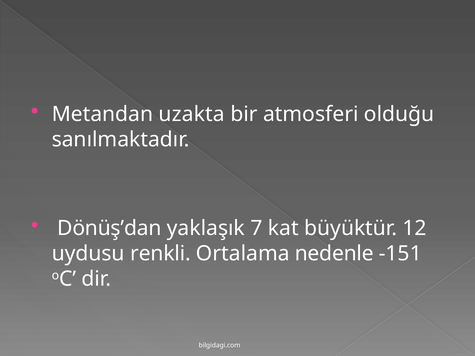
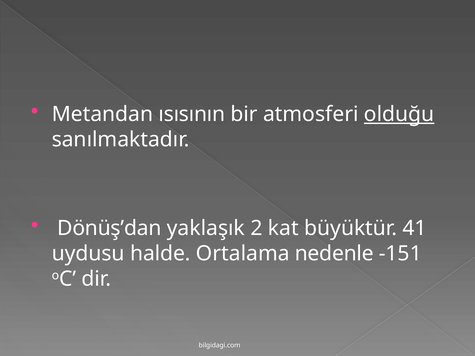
uzakta: uzakta -> ısısının
olduğu underline: none -> present
7: 7 -> 2
12: 12 -> 41
renkli: renkli -> halde
